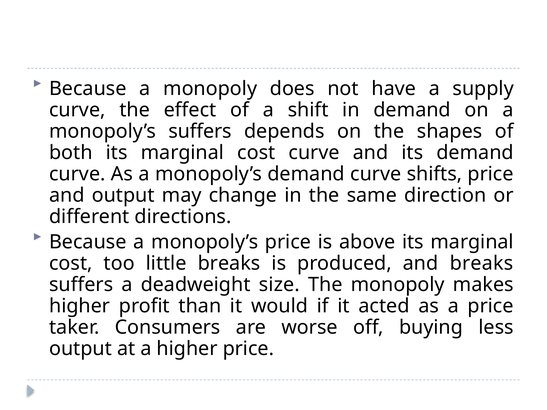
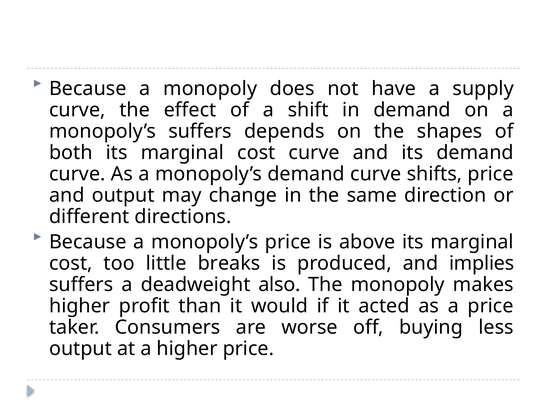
and breaks: breaks -> implies
size: size -> also
